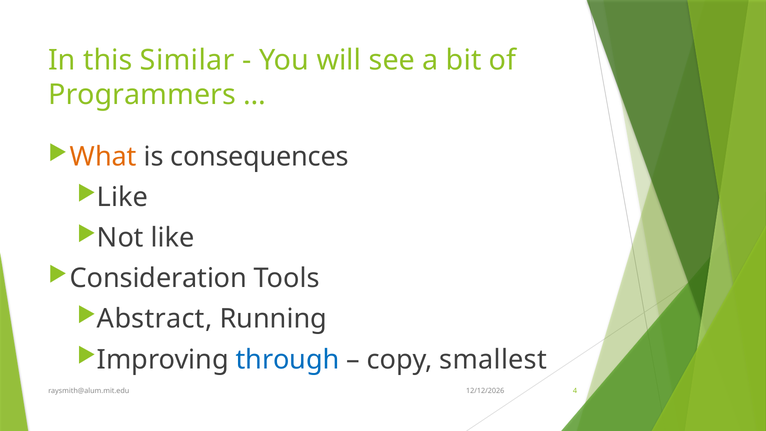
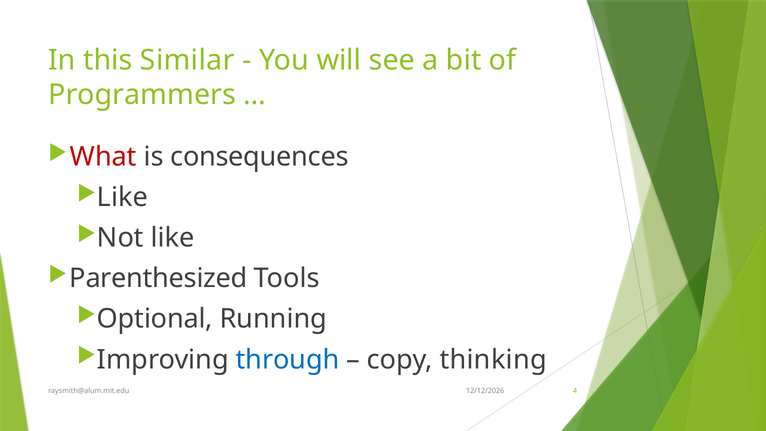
What colour: orange -> red
Consideration: Consideration -> Parenthesized
Abstract: Abstract -> Optional
smallest: smallest -> thinking
